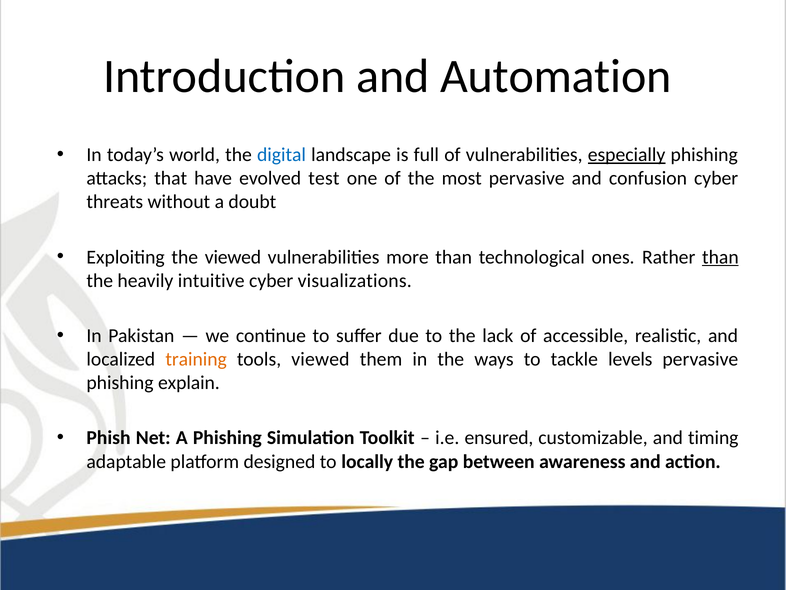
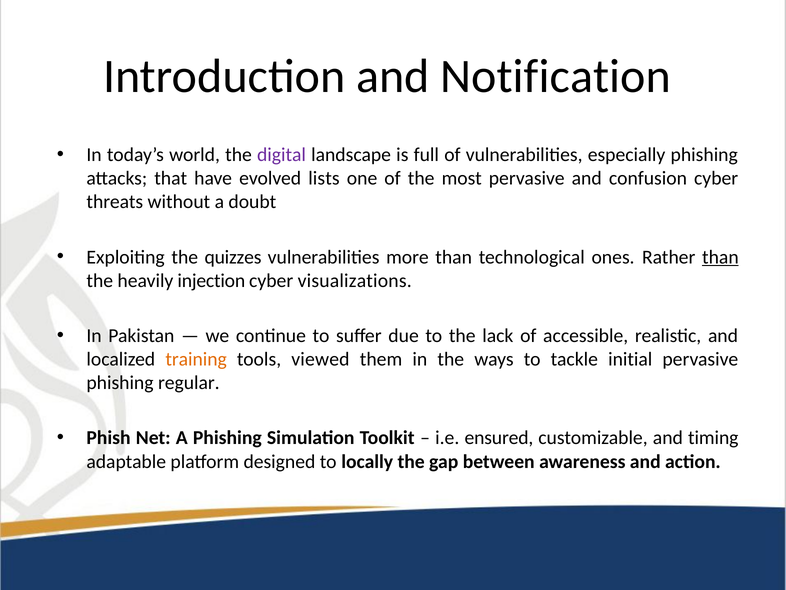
Automation: Automation -> Notification
digital colour: blue -> purple
especially underline: present -> none
test: test -> lists
the viewed: viewed -> quizzes
intuitive: intuitive -> injection
levels: levels -> initial
explain: explain -> regular
